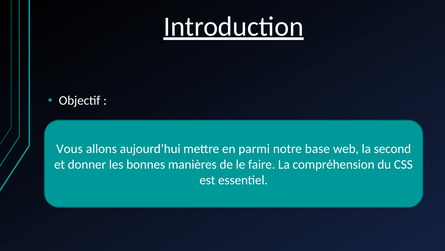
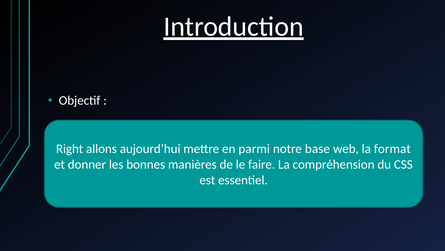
Vous: Vous -> Right
second: second -> format
